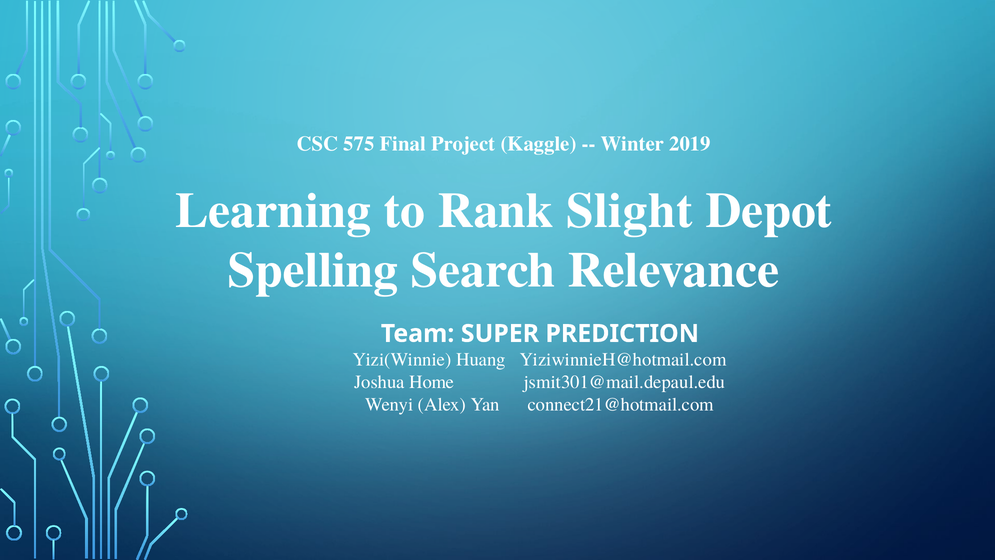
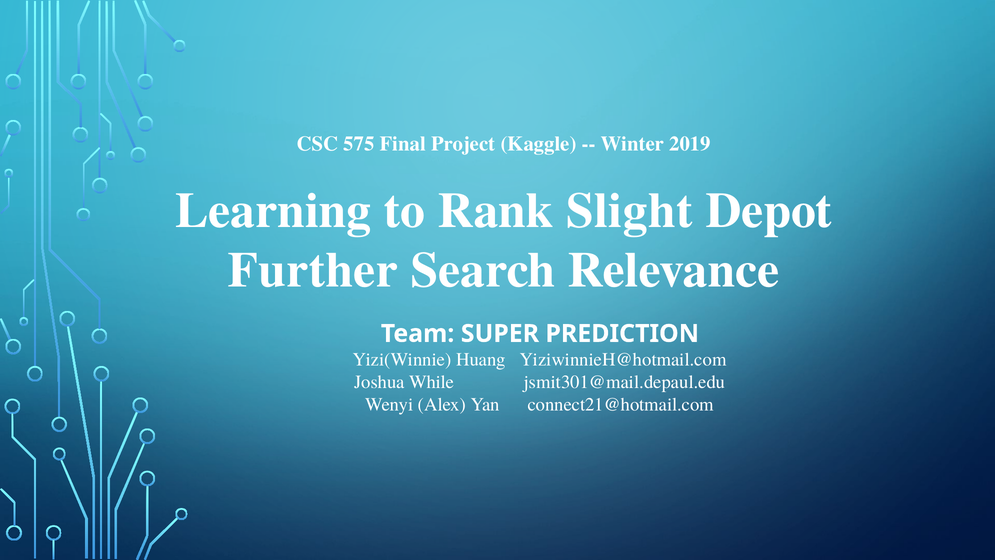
Spelling: Spelling -> Further
Home: Home -> While
